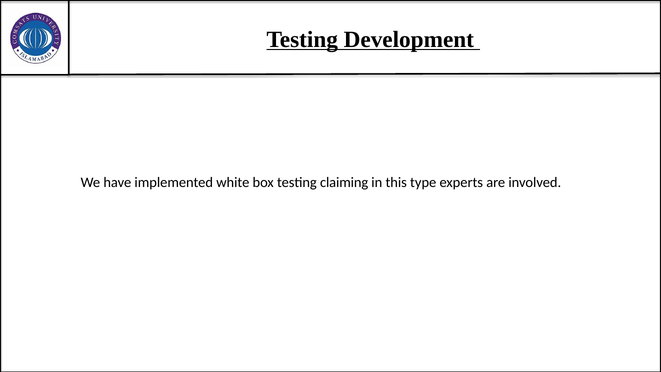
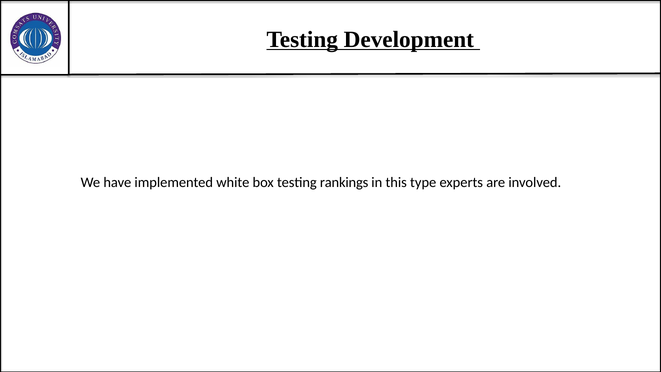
claiming: claiming -> rankings
